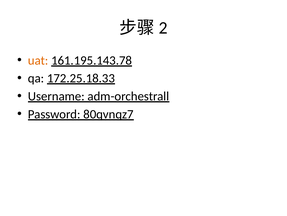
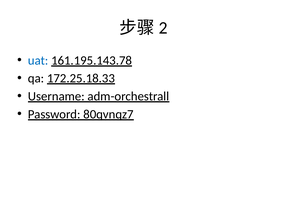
uat colour: orange -> blue
